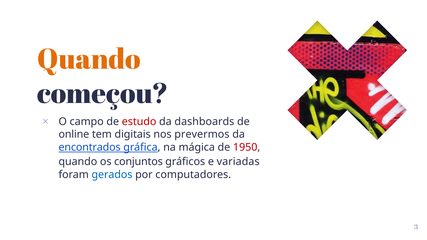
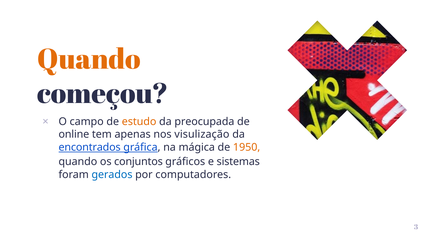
estudo colour: red -> orange
dashboards: dashboards -> preocupada
digitais: digitais -> apenas
prevermos: prevermos -> visulização
1950 colour: red -> orange
variadas: variadas -> sistemas
